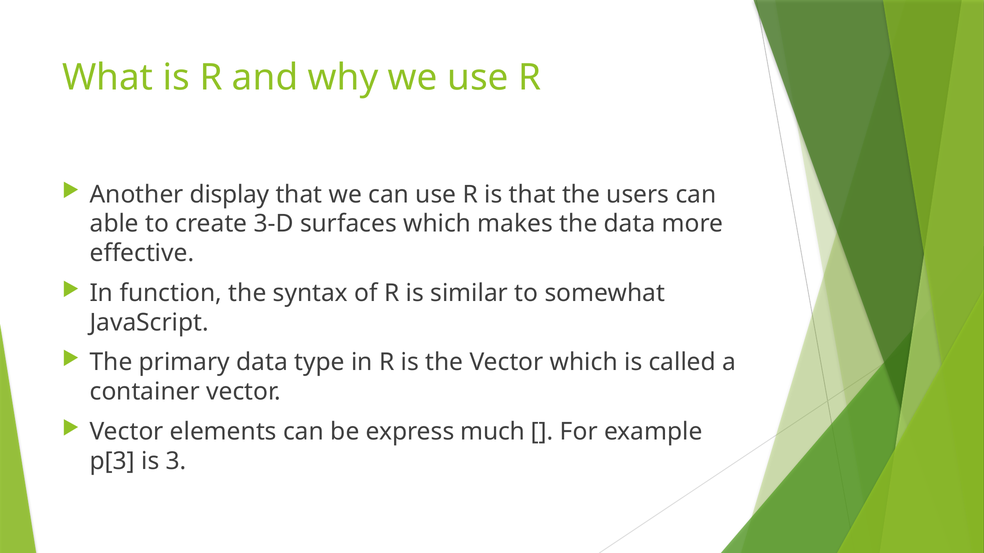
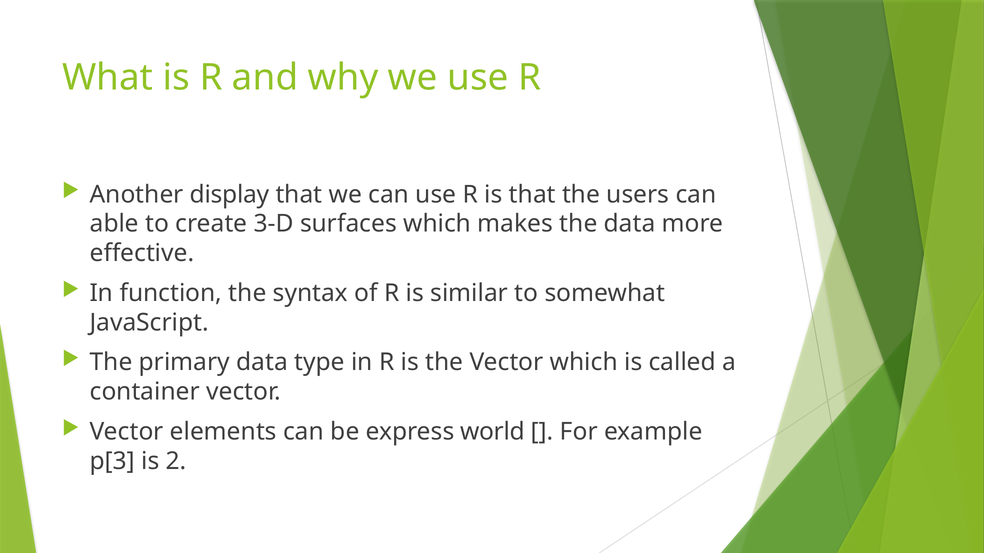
much: much -> world
3: 3 -> 2
